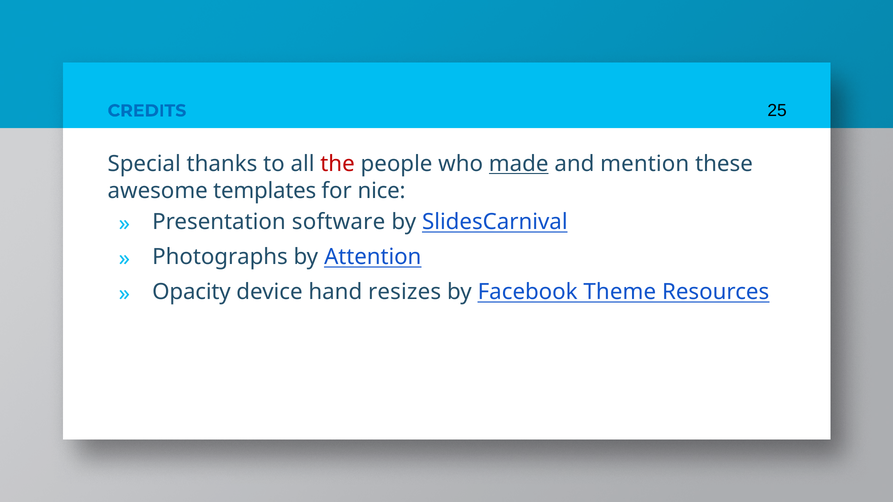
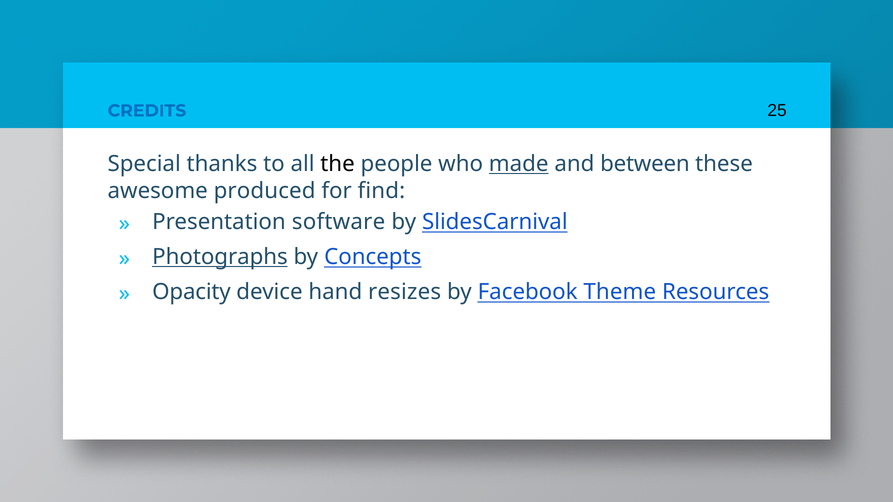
the colour: red -> black
mention: mention -> between
templates: templates -> produced
nice: nice -> find
Photographs underline: none -> present
Attention: Attention -> Concepts
